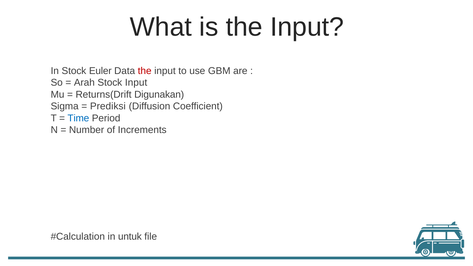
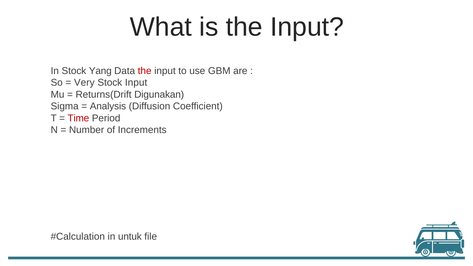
Euler: Euler -> Yang
Arah: Arah -> Very
Prediksi: Prediksi -> Analysis
Time colour: blue -> red
